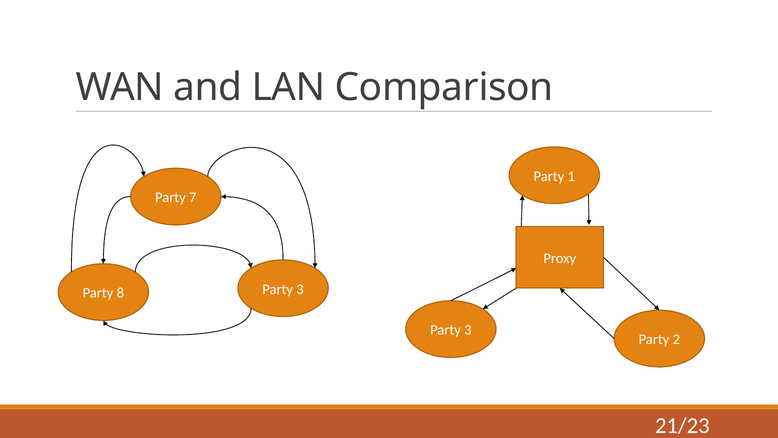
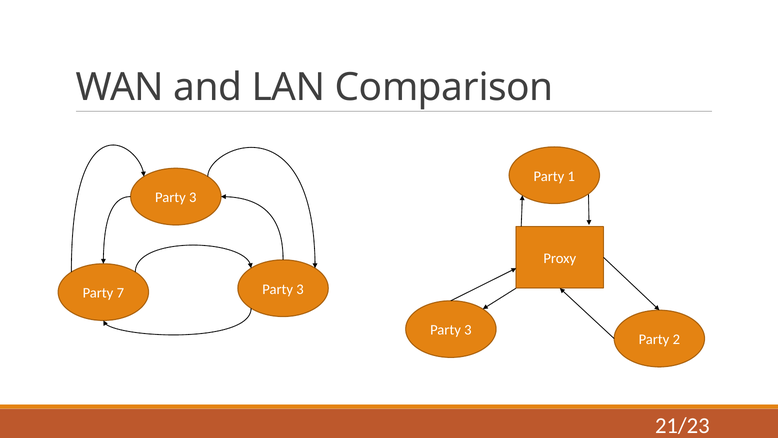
7 at (193, 197): 7 -> 3
8: 8 -> 7
